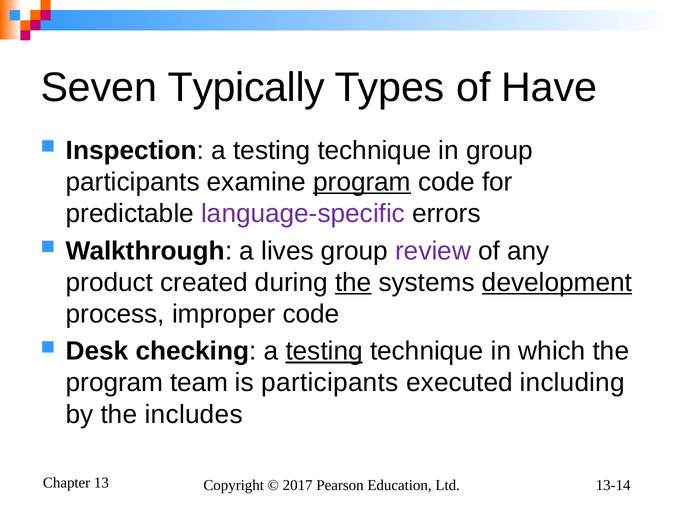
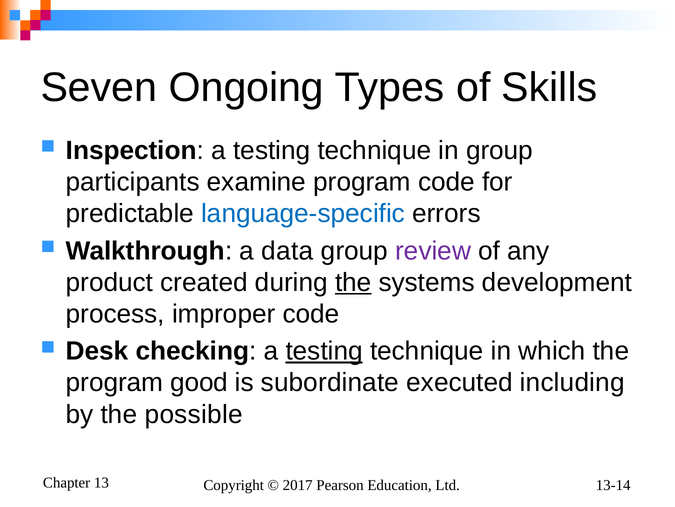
Typically: Typically -> Ongoing
Have: Have -> Skills
program at (362, 182) underline: present -> none
language-specific colour: purple -> blue
lives: lives -> data
development underline: present -> none
team: team -> good
is participants: participants -> subordinate
includes: includes -> possible
